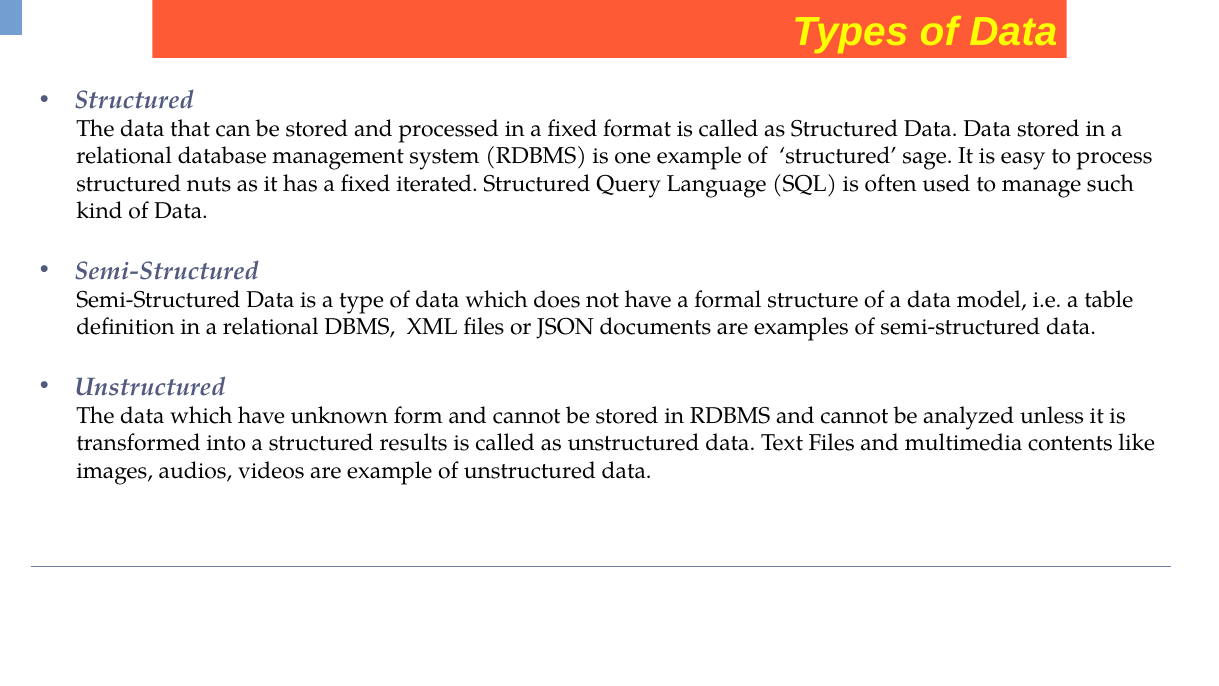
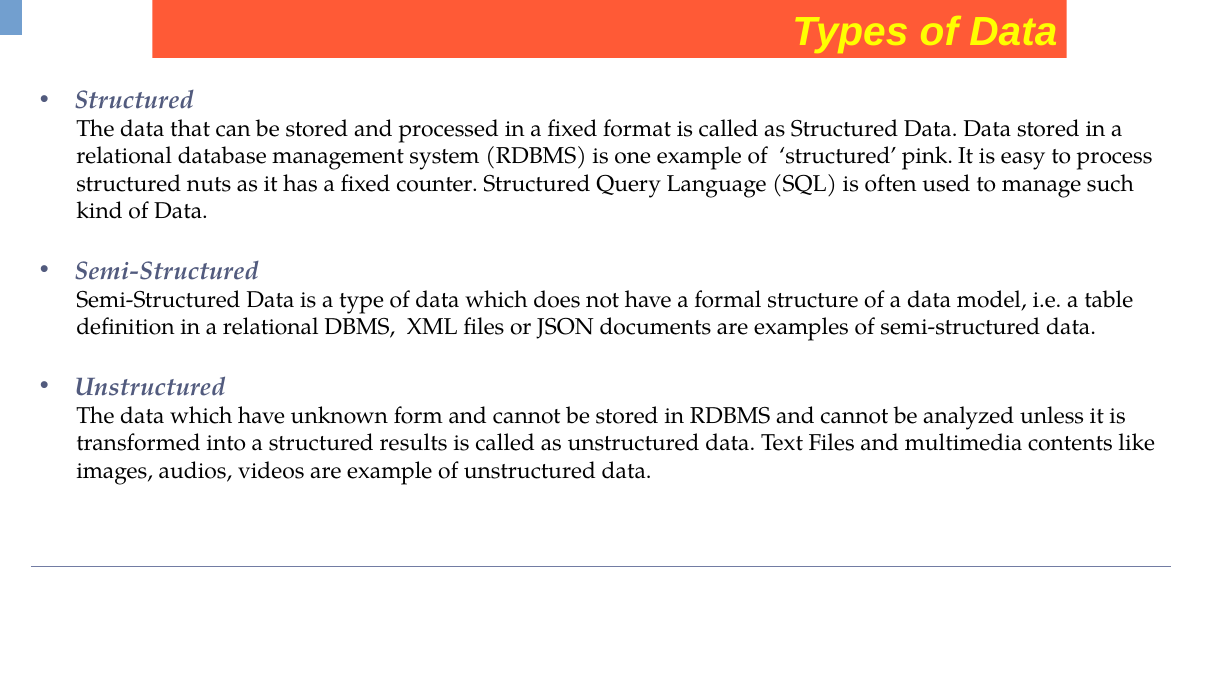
sage: sage -> pink
iterated: iterated -> counter
